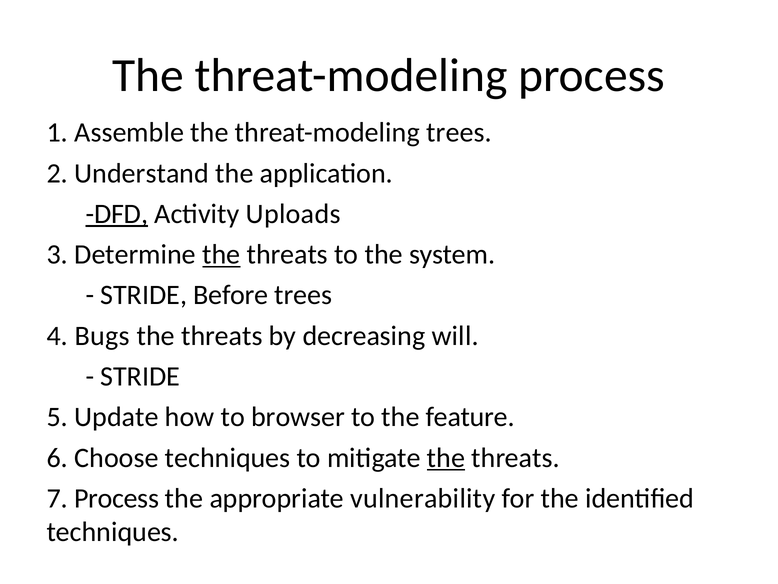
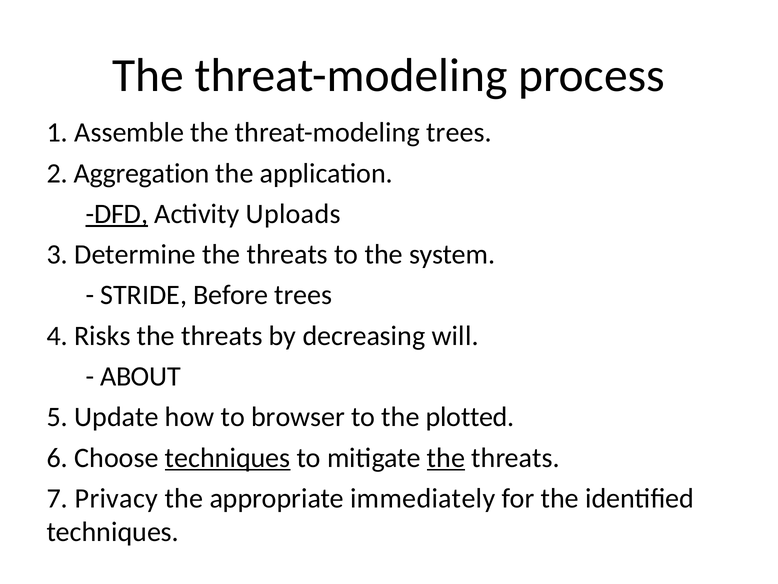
Understand: Understand -> Aggregation
the at (221, 254) underline: present -> none
Bugs: Bugs -> Risks
STRIDE at (140, 376): STRIDE -> ABOUT
feature: feature -> plotted
techniques at (228, 457) underline: none -> present
7 Process: Process -> Privacy
vulnerability: vulnerability -> immediately
